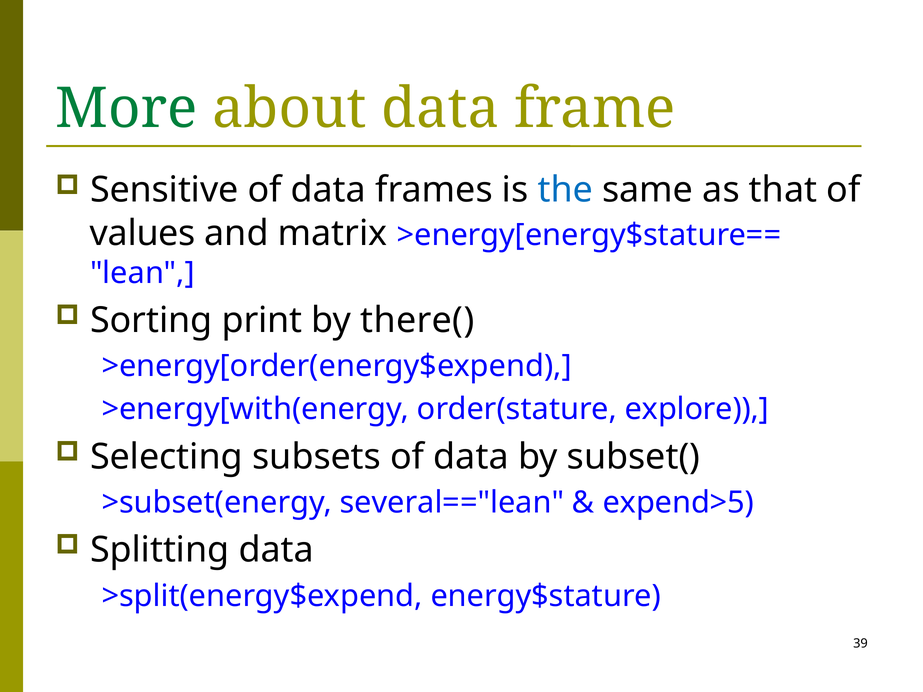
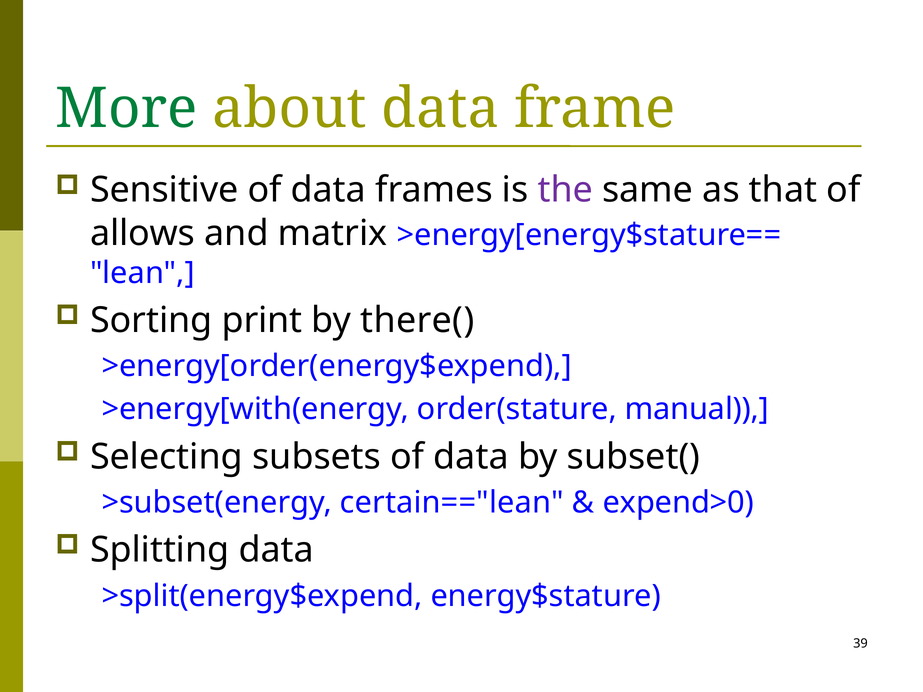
the colour: blue -> purple
values: values -> allows
explore: explore -> manual
several=="lean: several=="lean -> certain=="lean
expend>5: expend>5 -> expend>0
